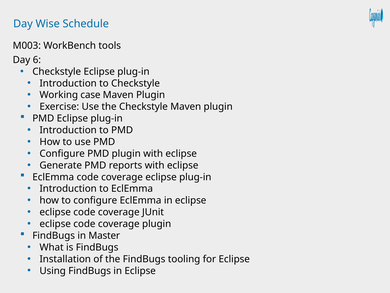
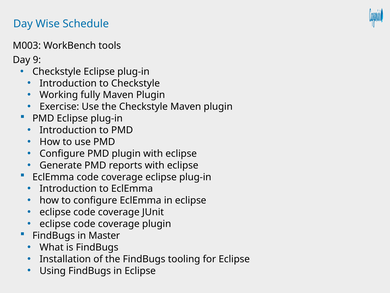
6: 6 -> 9
case: case -> fully
